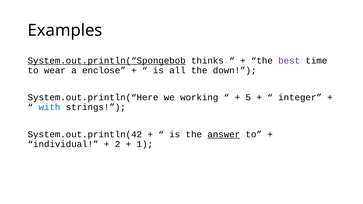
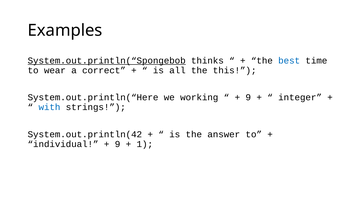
best colour: purple -> blue
enclose: enclose -> correct
down: down -> this
5 at (248, 98): 5 -> 9
answer underline: present -> none
2 at (118, 144): 2 -> 9
